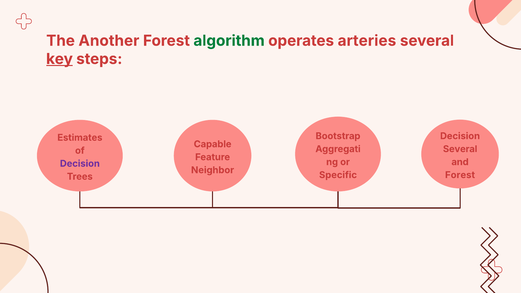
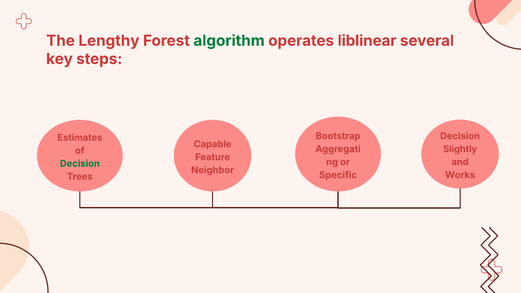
Another: Another -> Lengthy
arteries: arteries -> liblinear
key underline: present -> none
Several at (460, 149): Several -> Slightly
Decision at (80, 164) colour: purple -> green
Forest at (460, 175): Forest -> Works
